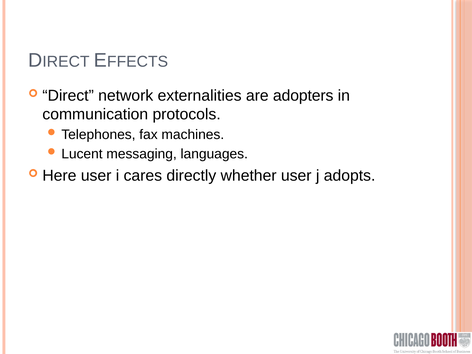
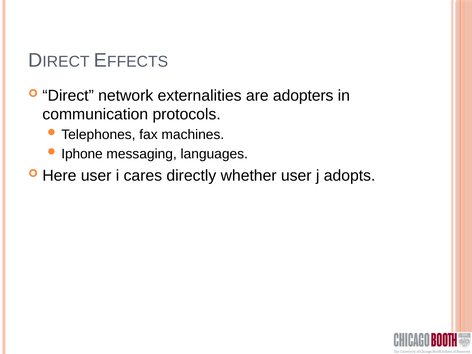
Lucent: Lucent -> Iphone
